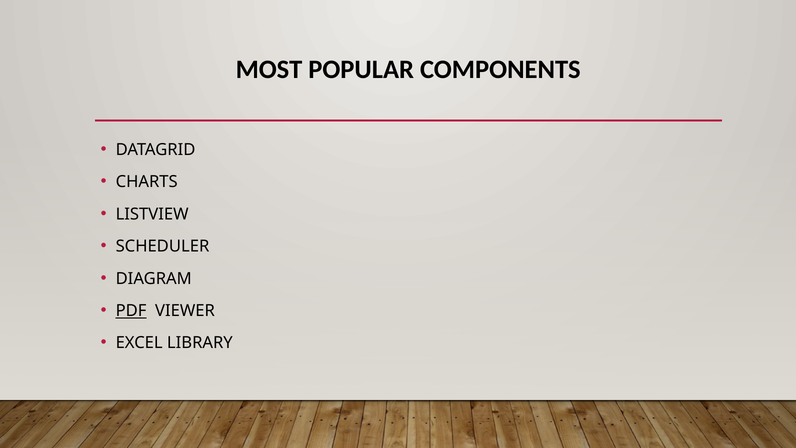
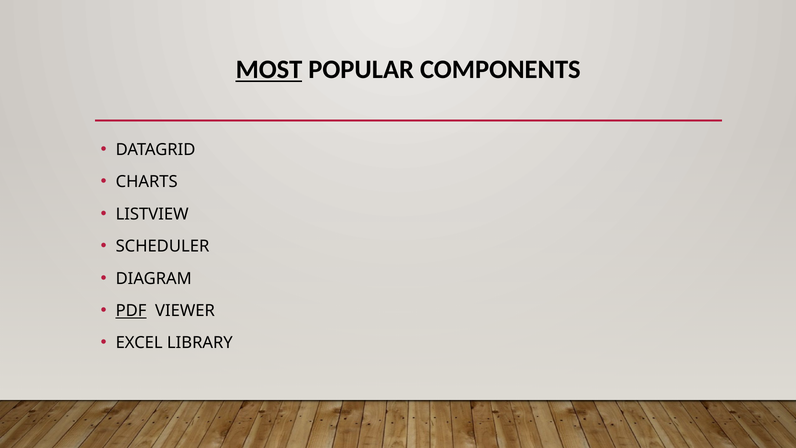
MOST underline: none -> present
